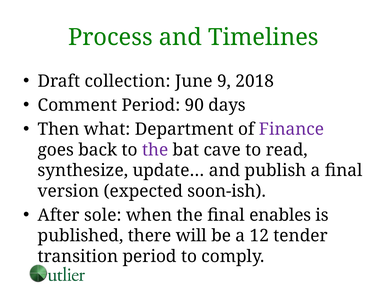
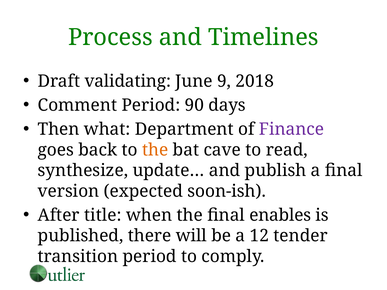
collection: collection -> validating
the at (155, 150) colour: purple -> orange
sole: sole -> title
